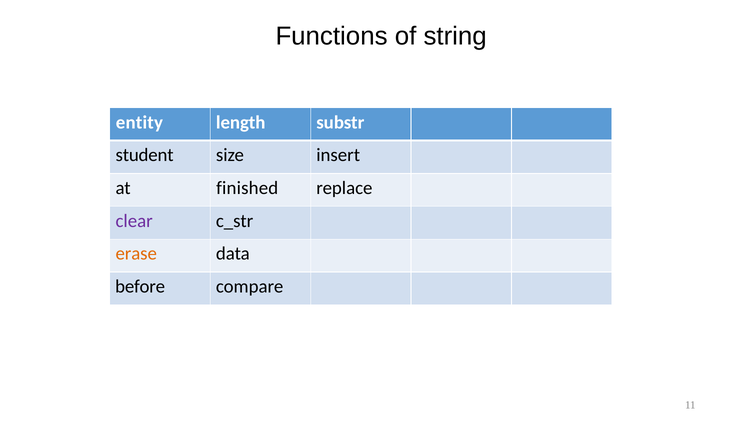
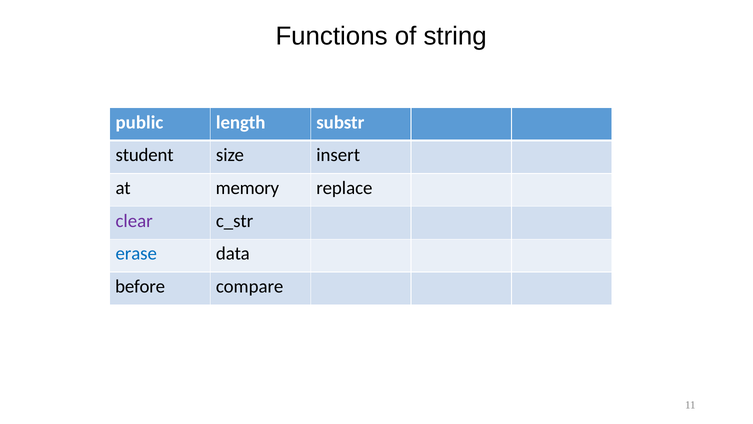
entity: entity -> public
finished: finished -> memory
erase colour: orange -> blue
